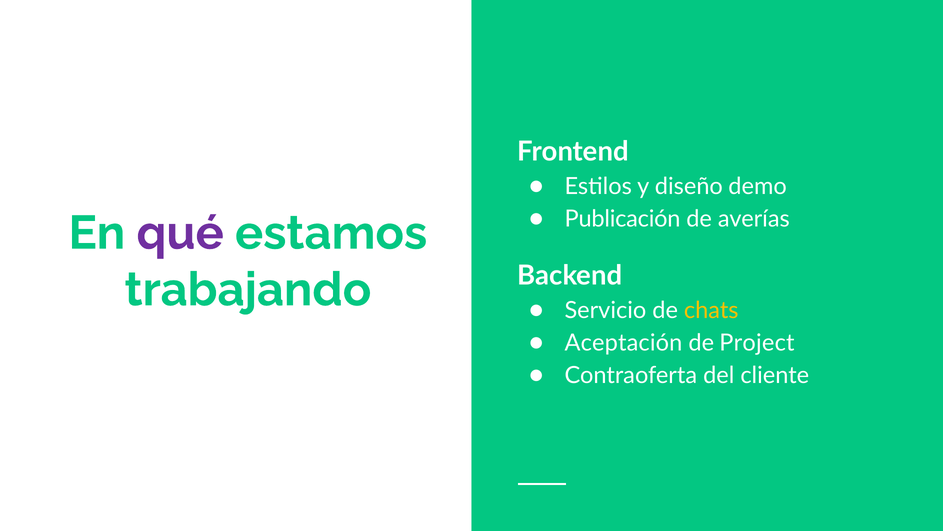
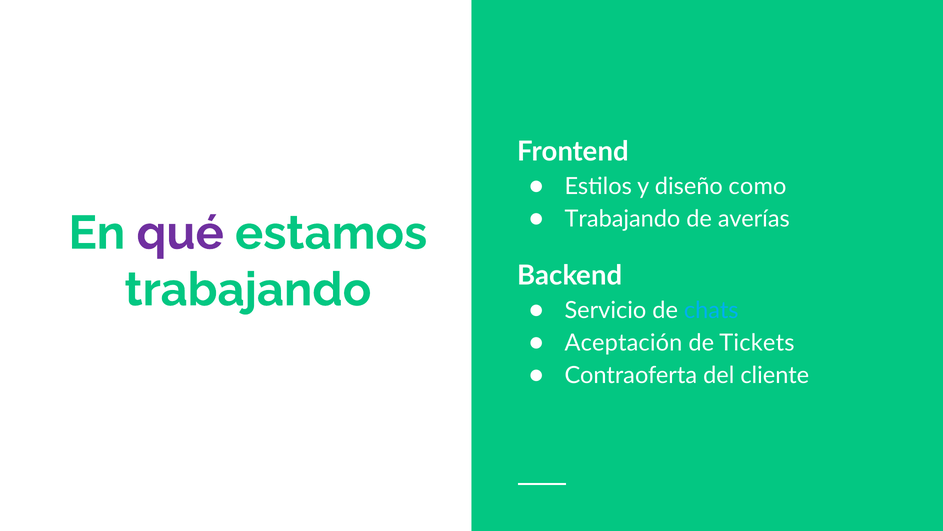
demo: demo -> como
Publicación at (623, 219): Publicación -> Trabajando
chats colour: yellow -> light blue
Project: Project -> Tickets
